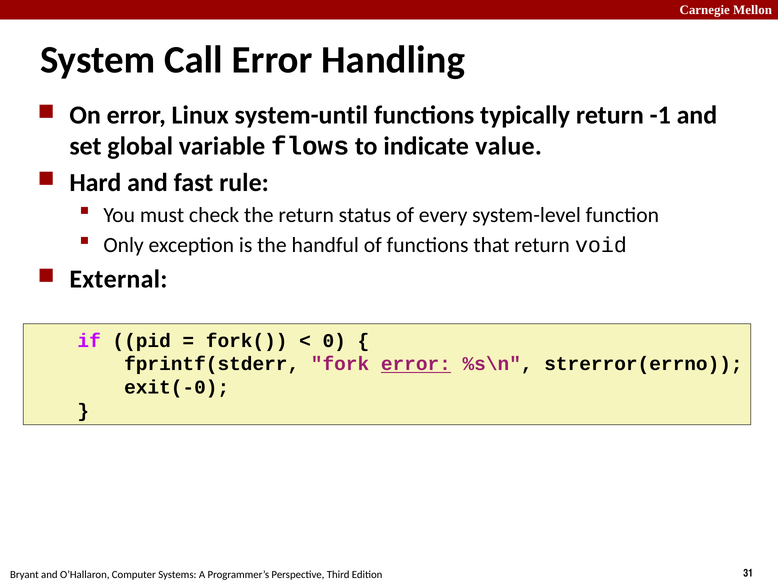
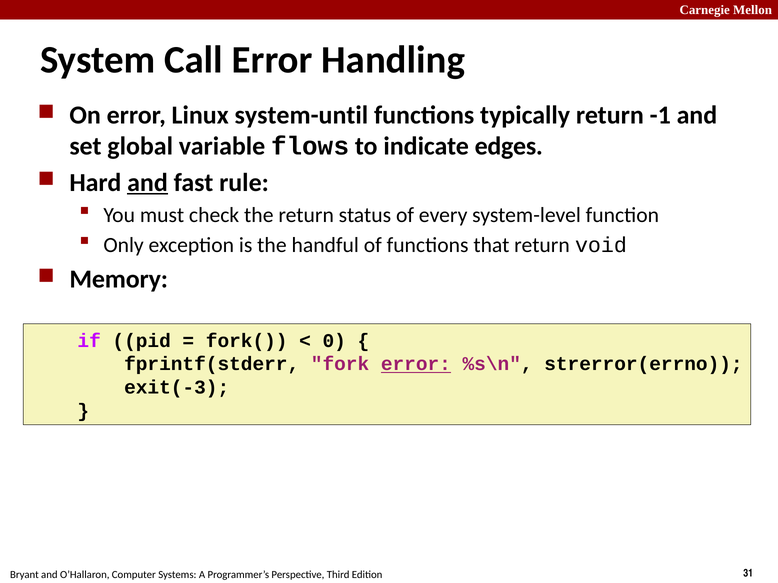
value: value -> edges
and at (148, 183) underline: none -> present
External: External -> Memory
exit(-0: exit(-0 -> exit(-3
